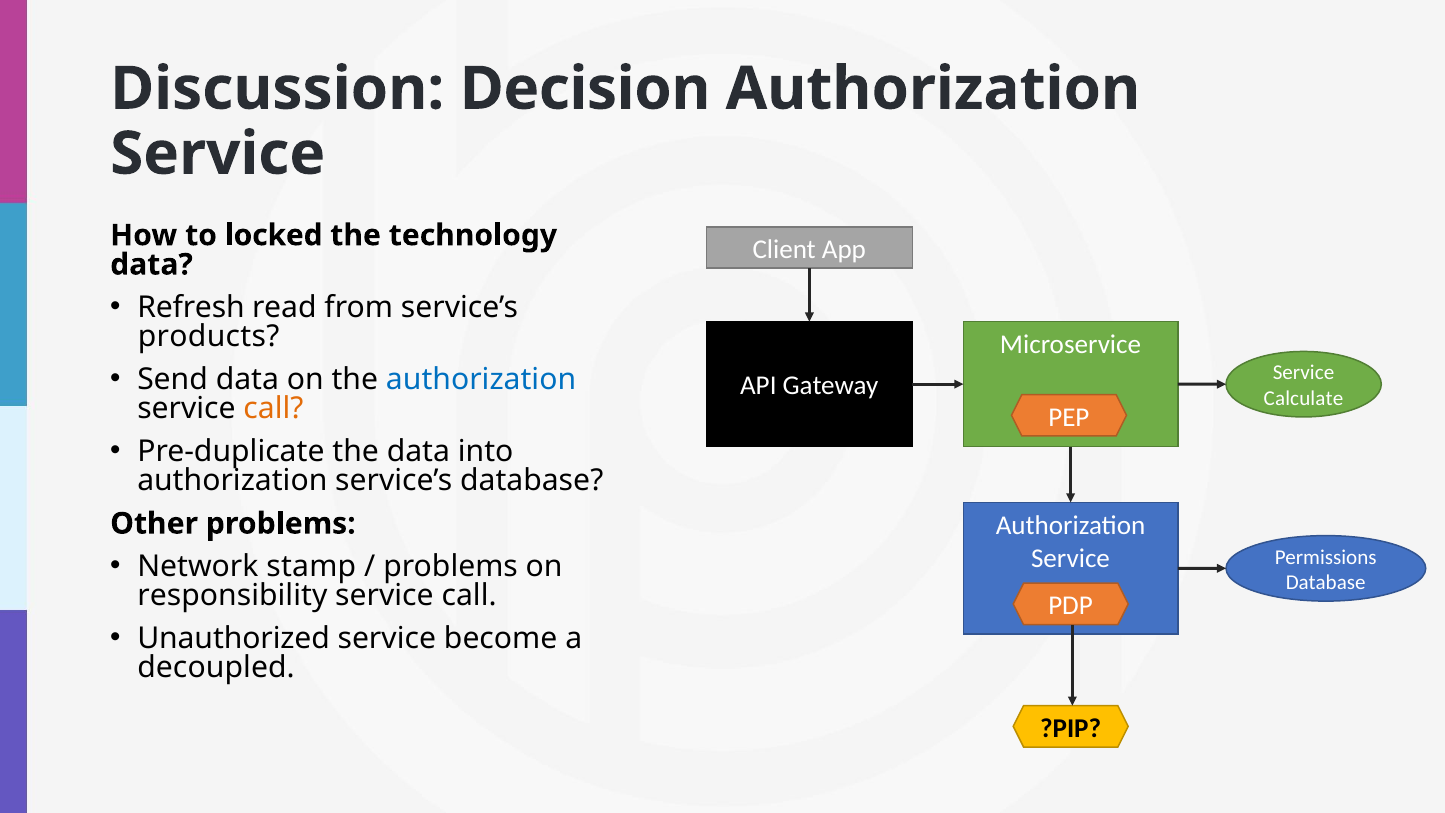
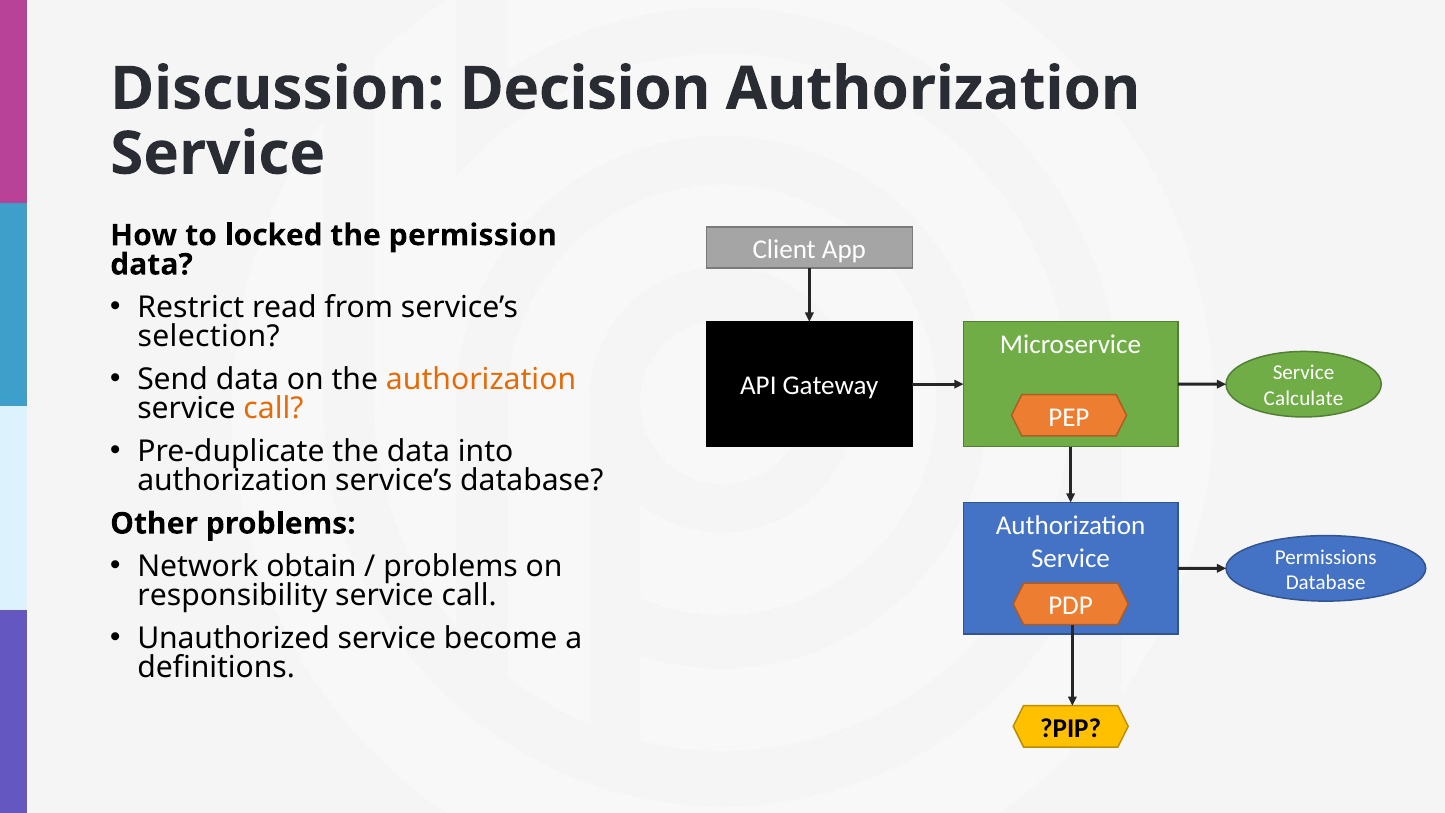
technology: technology -> permission
Refresh: Refresh -> Restrict
products: products -> selection
authorization at (481, 379) colour: blue -> orange
stamp: stamp -> obtain
decoupled: decoupled -> definitions
